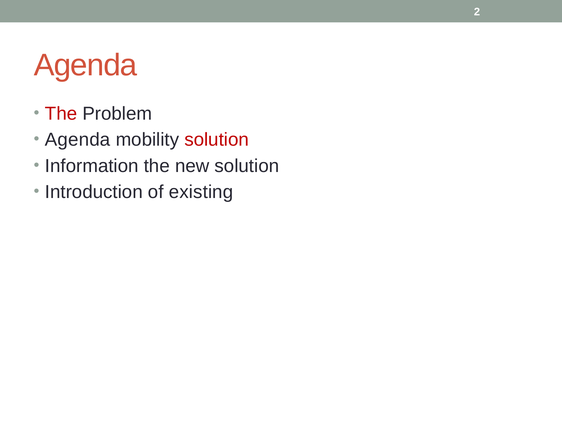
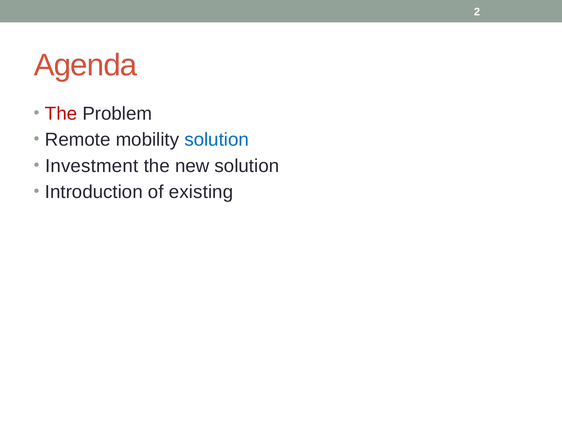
Agenda at (78, 140): Agenda -> Remote
solution at (217, 140) colour: red -> blue
Information: Information -> Investment
